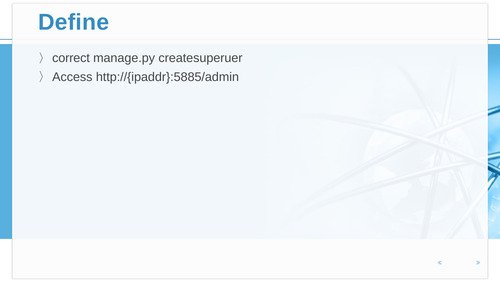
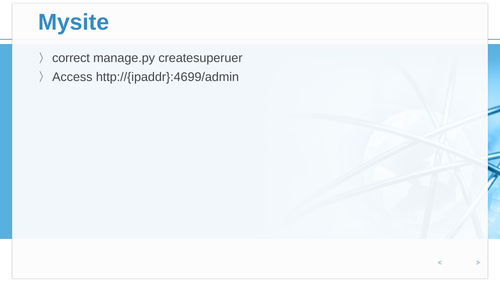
Define: Define -> Mysite
http://{ipaddr}:5885/admin: http://{ipaddr}:5885/admin -> http://{ipaddr}:4699/admin
